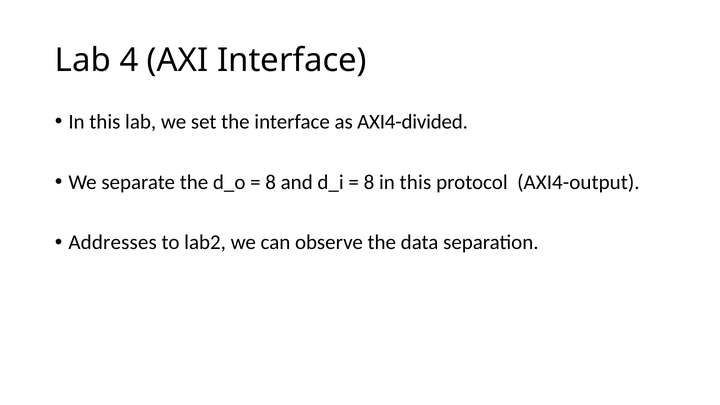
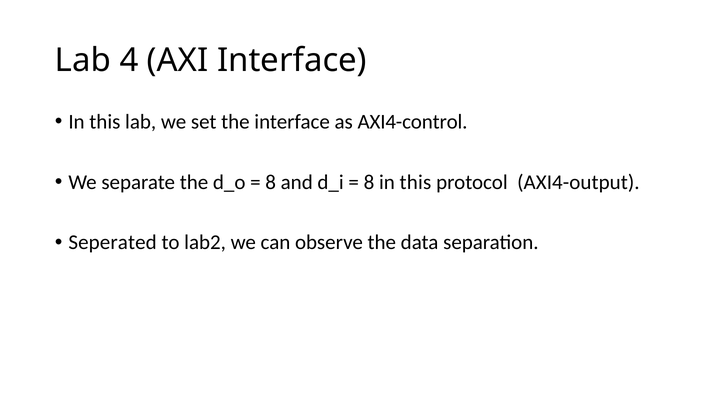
AXI4-divided: AXI4-divided -> AXI4-control
Addresses: Addresses -> Seperated
